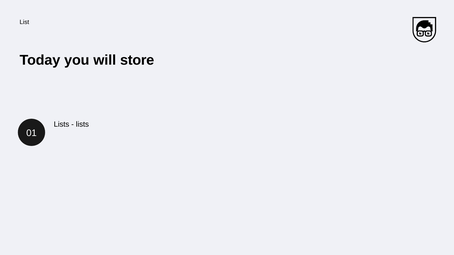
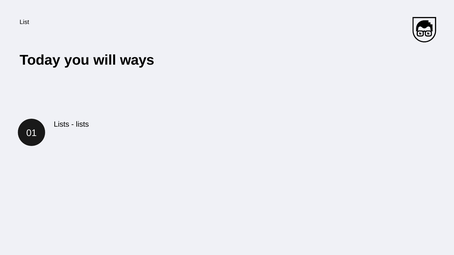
store: store -> ways
